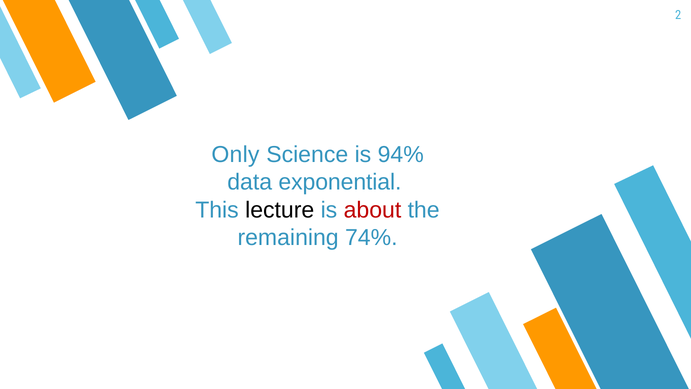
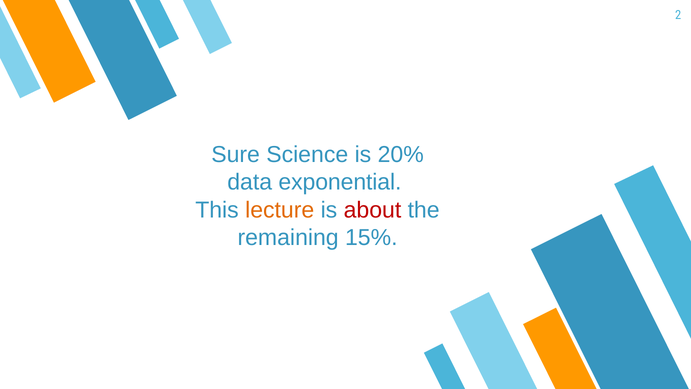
Only: Only -> Sure
94%: 94% -> 20%
lecture colour: black -> orange
74%: 74% -> 15%
